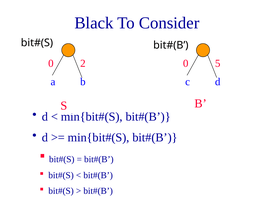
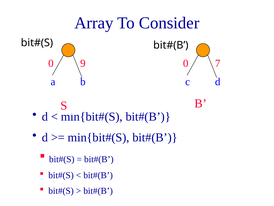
Black: Black -> Array
2: 2 -> 9
5: 5 -> 7
